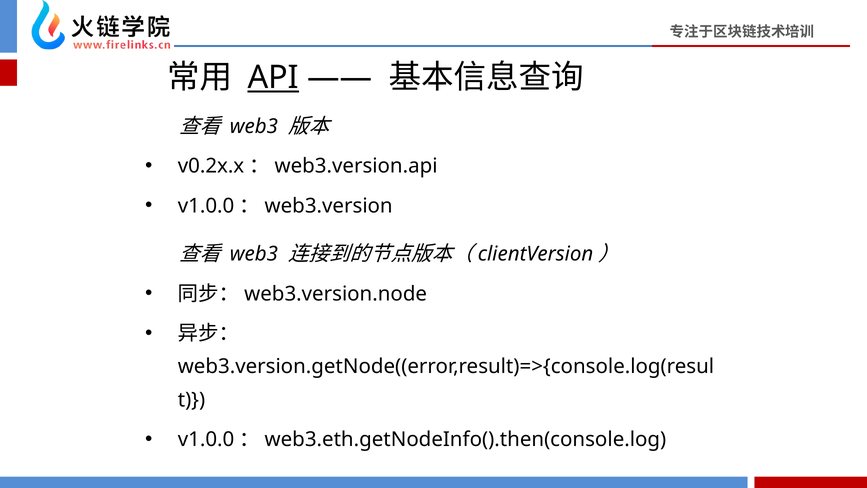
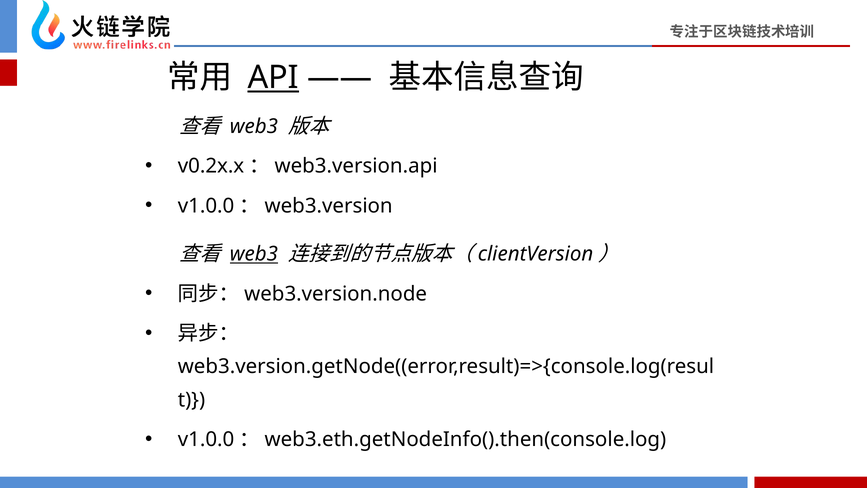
web3 at (254, 254) underline: none -> present
